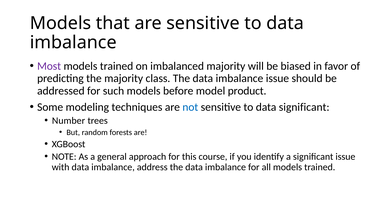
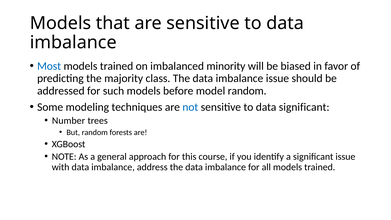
Most colour: purple -> blue
imbalanced majority: majority -> minority
model product: product -> random
